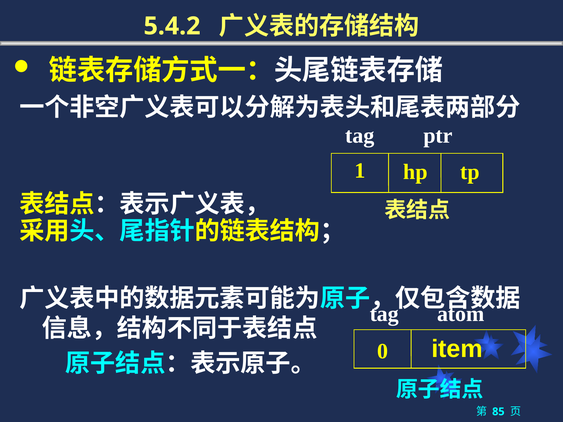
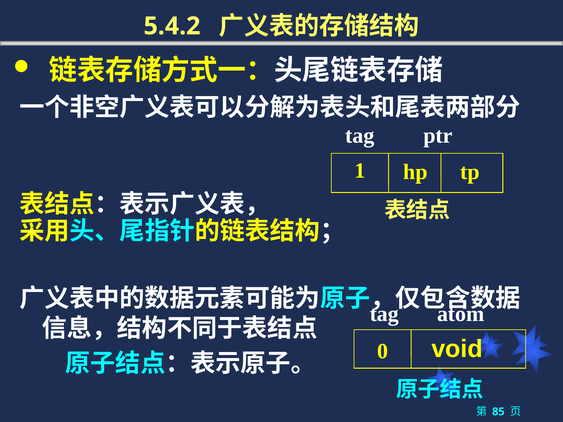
item: item -> void
